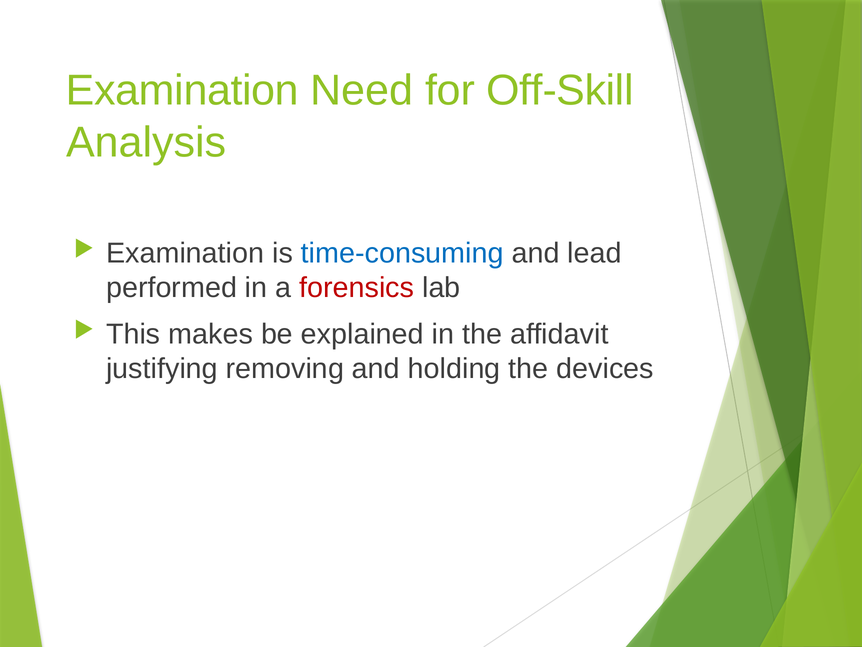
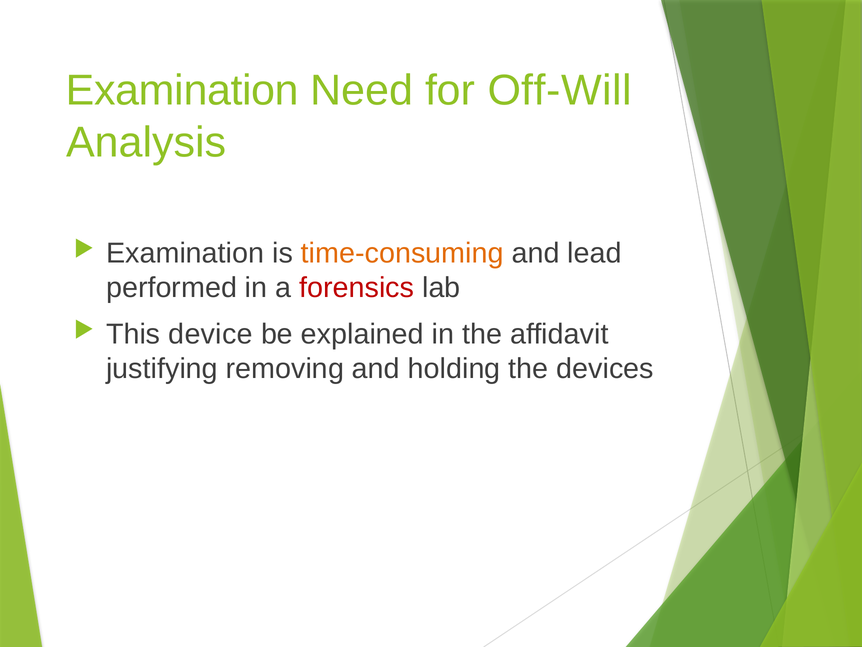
Off-Skill: Off-Skill -> Off-Will
time-consuming colour: blue -> orange
makes: makes -> device
